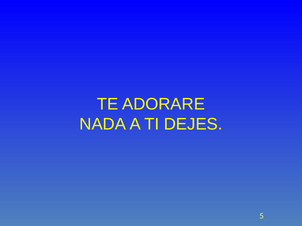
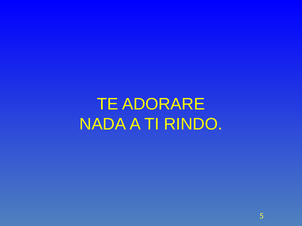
DEJES: DEJES -> RINDO
